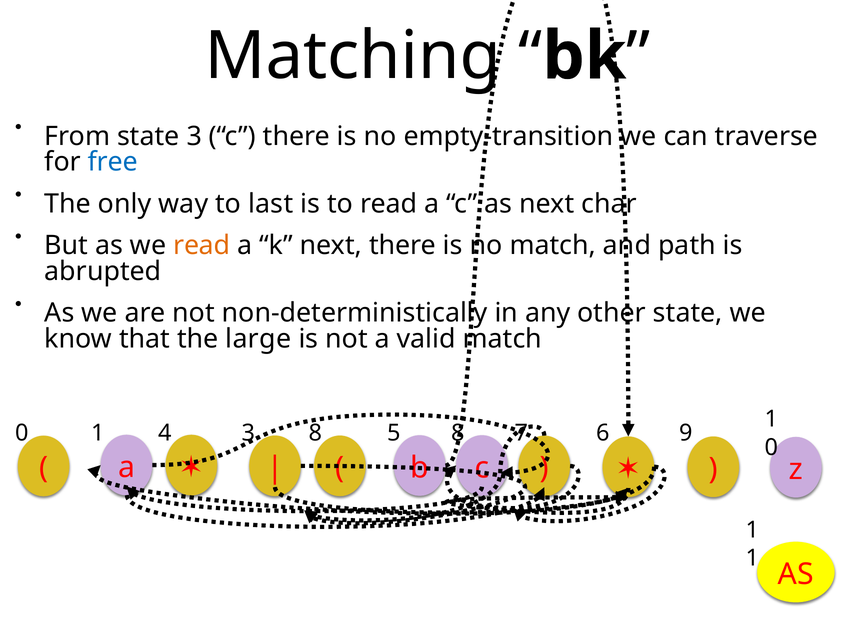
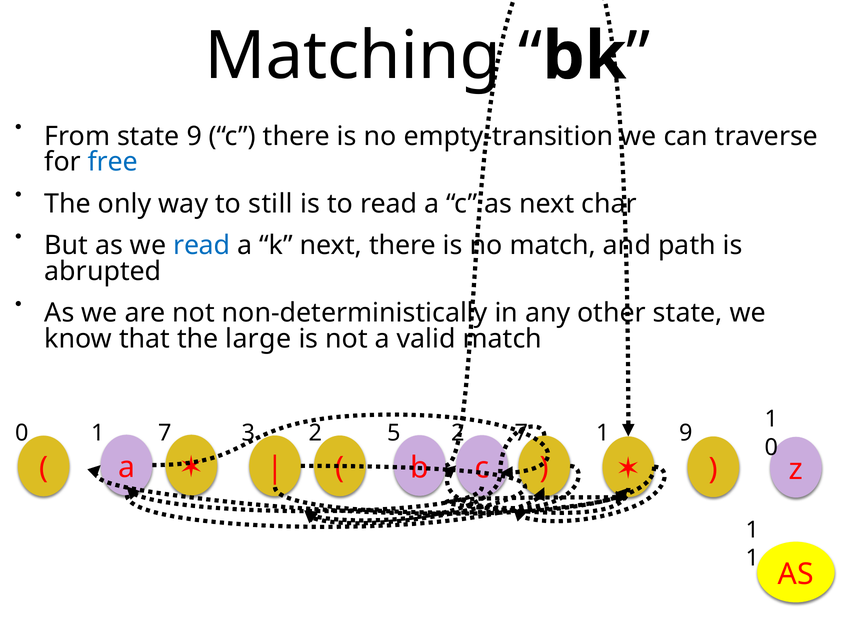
state 3: 3 -> 9
last: last -> still
read at (202, 246) colour: orange -> blue
1 4: 4 -> 7
3 8: 8 -> 2
5 8: 8 -> 2
7 6: 6 -> 1
